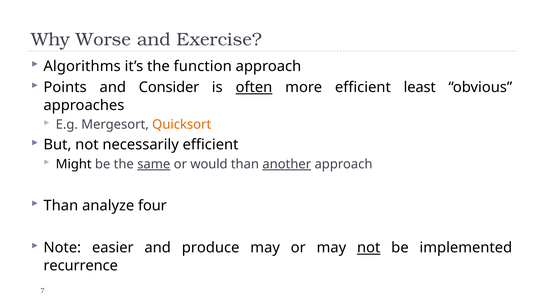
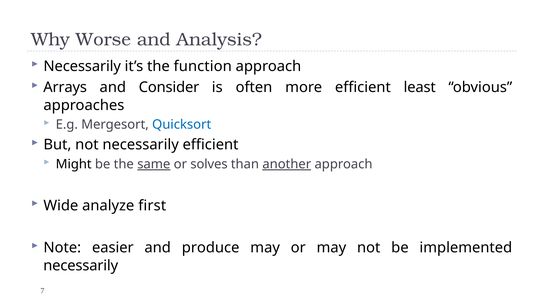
Exercise: Exercise -> Analysis
Algorithms at (82, 66): Algorithms -> Necessarily
Points: Points -> Arrays
often underline: present -> none
Quicksort colour: orange -> blue
would: would -> solves
Than at (61, 206): Than -> Wide
four: four -> first
not at (369, 248) underline: present -> none
recurrence at (81, 265): recurrence -> necessarily
